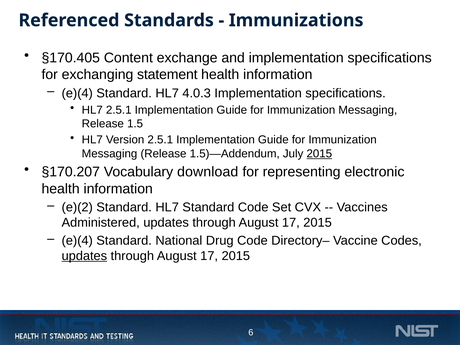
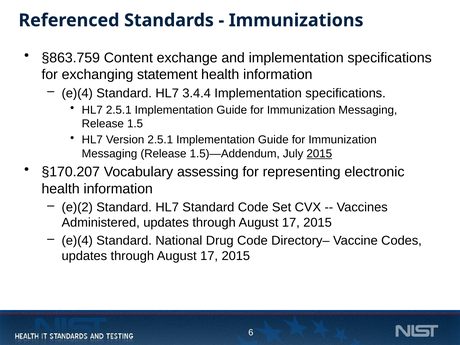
§170.405: §170.405 -> §863.759
4.0.3: 4.0.3 -> 3.4.4
download: download -> assessing
updates at (84, 256) underline: present -> none
